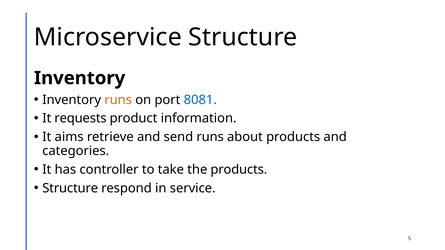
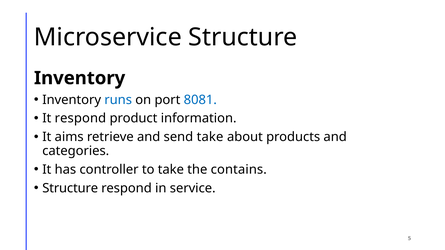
runs at (118, 100) colour: orange -> blue
It requests: requests -> respond
send runs: runs -> take
the products: products -> contains
